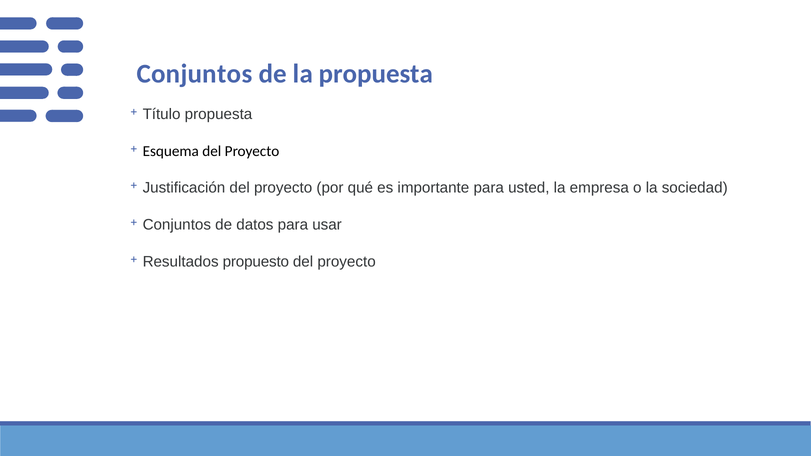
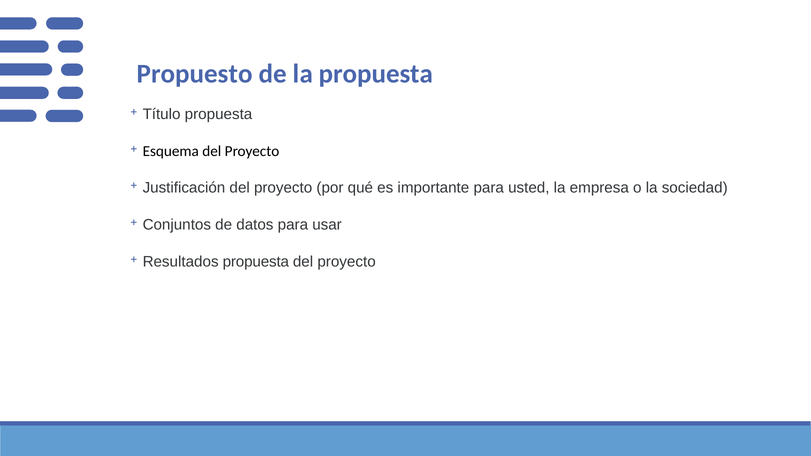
Conjuntos at (194, 74): Conjuntos -> Propuesto
Resultados propuesto: propuesto -> propuesta
